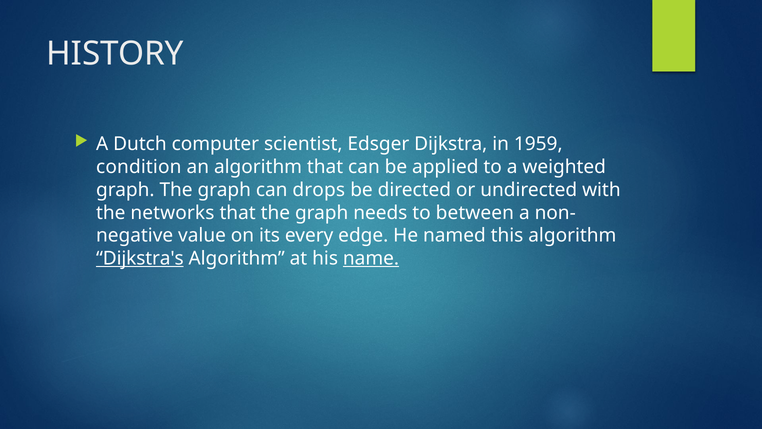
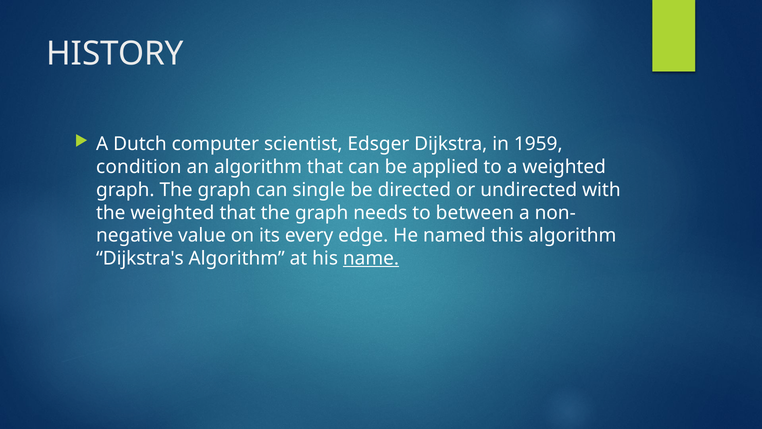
drops: drops -> single
the networks: networks -> weighted
Dijkstra's underline: present -> none
